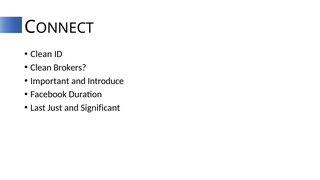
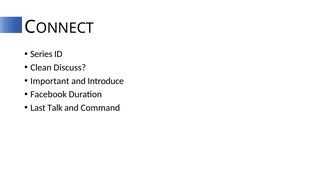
Clean at (41, 54): Clean -> Series
Brokers: Brokers -> Discuss
Just: Just -> Talk
Significant: Significant -> Command
